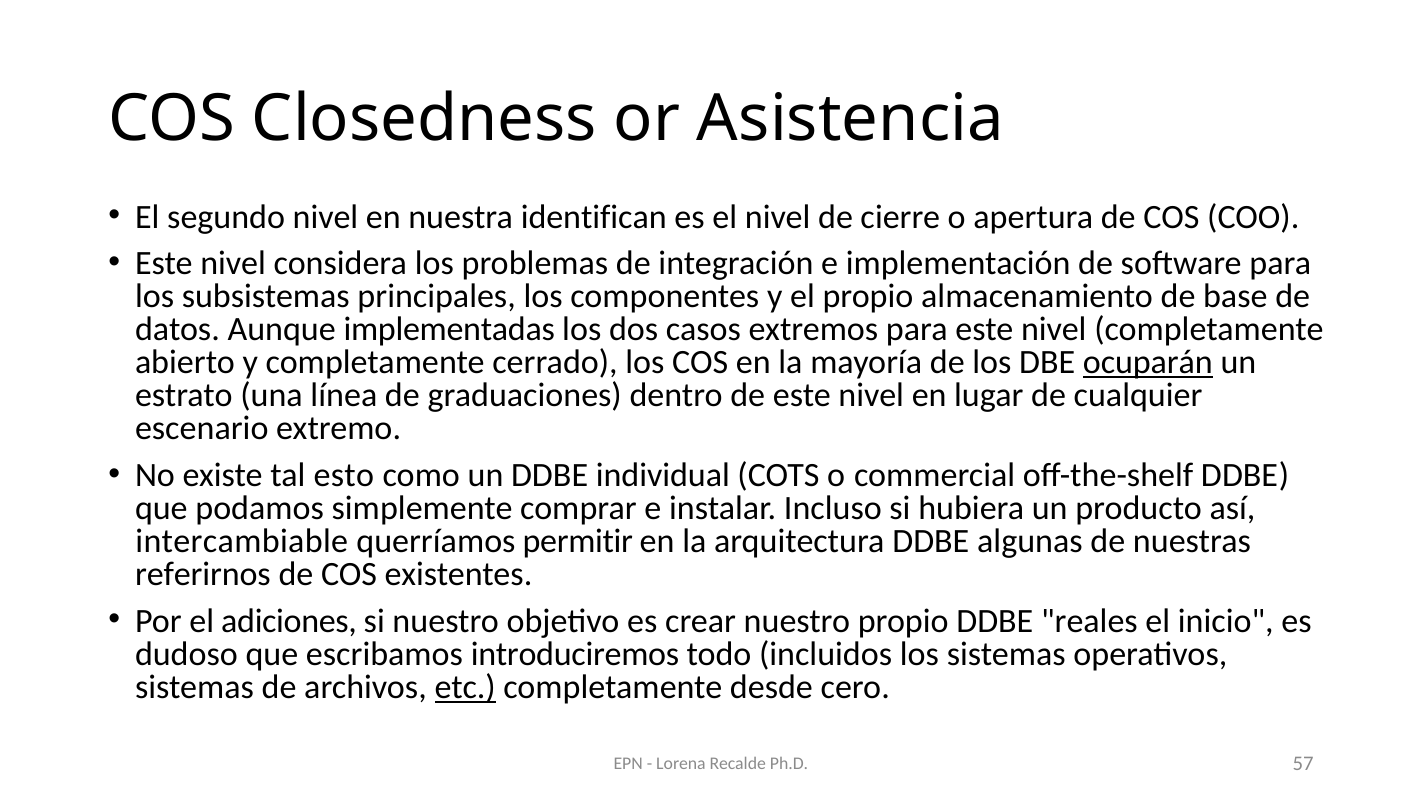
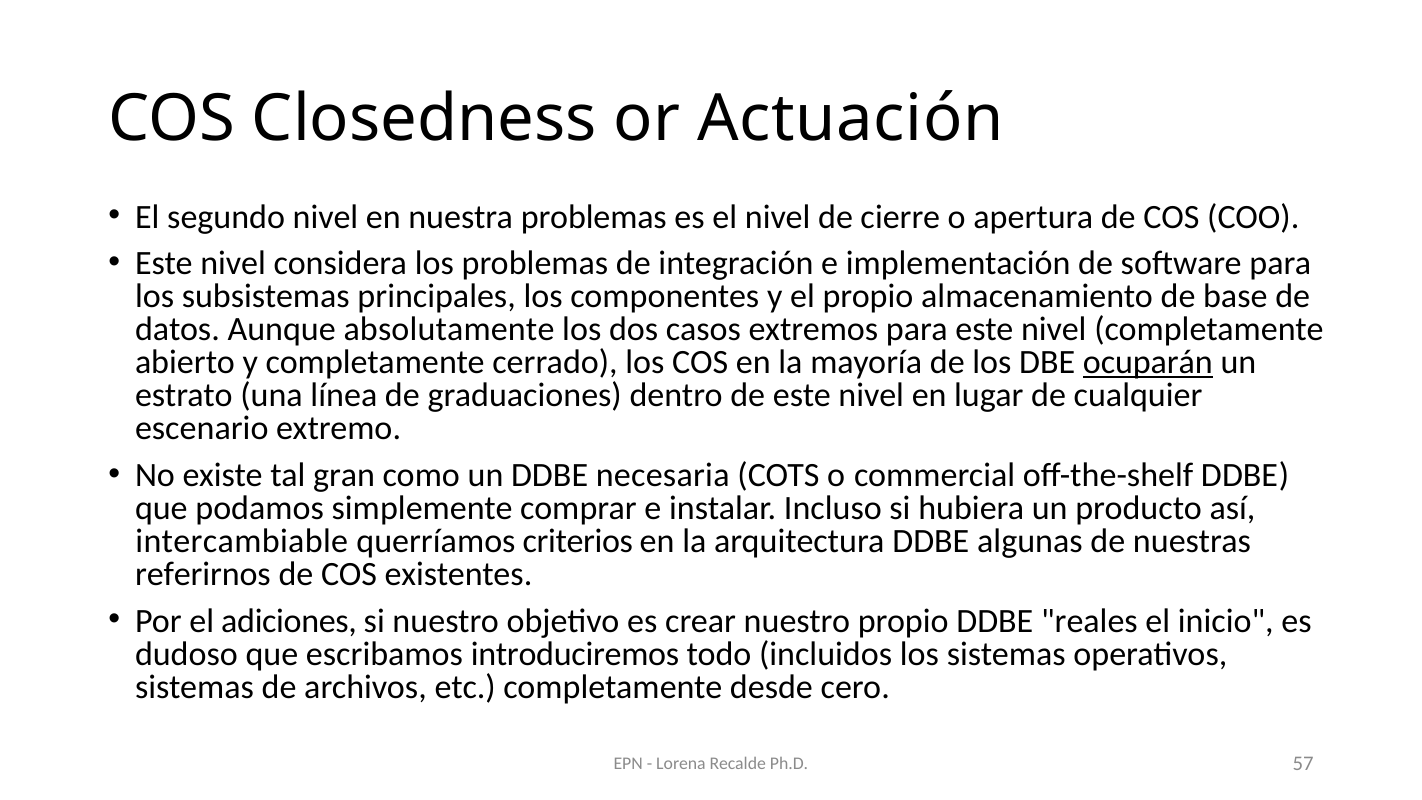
Asistencia: Asistencia -> Actuación
nuestra identifican: identifican -> problemas
implementadas: implementadas -> absolutamente
esto: esto -> gran
individual: individual -> necesaria
permitir: permitir -> criterios
etc underline: present -> none
